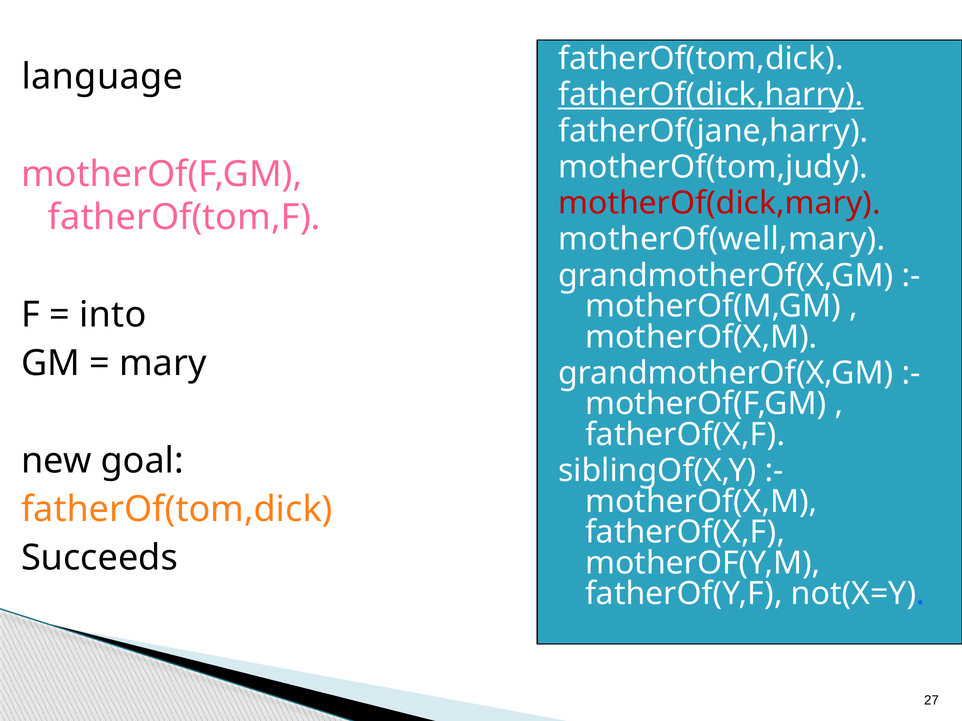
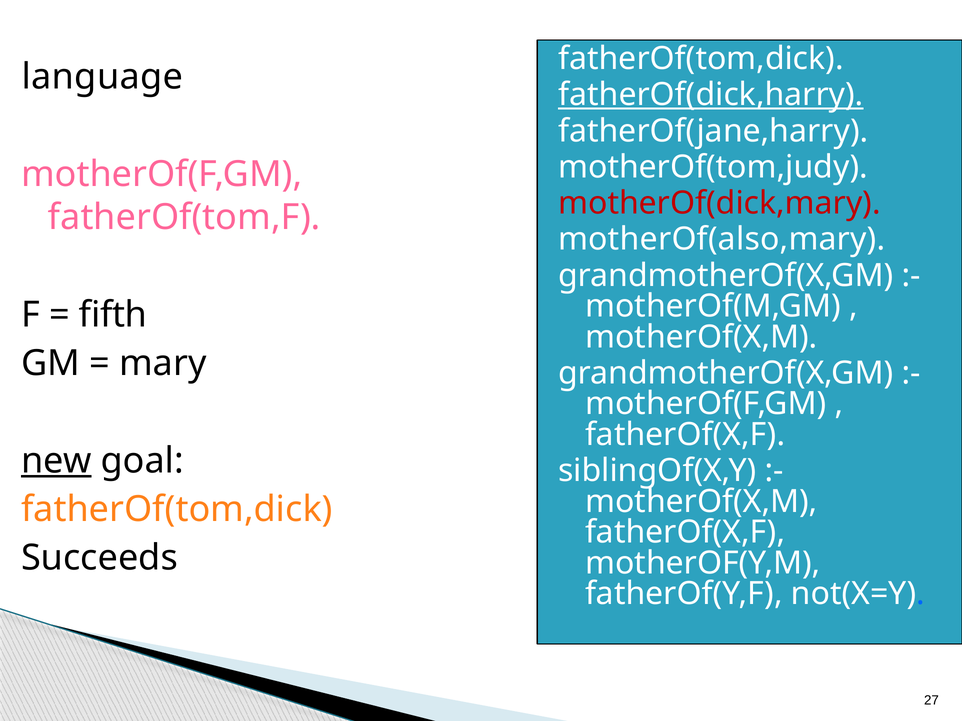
motherOf(well,mary: motherOf(well,mary -> motherOf(also,mary
into: into -> fifth
new underline: none -> present
